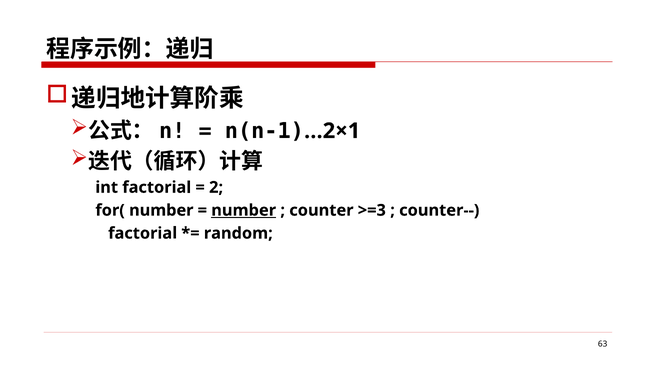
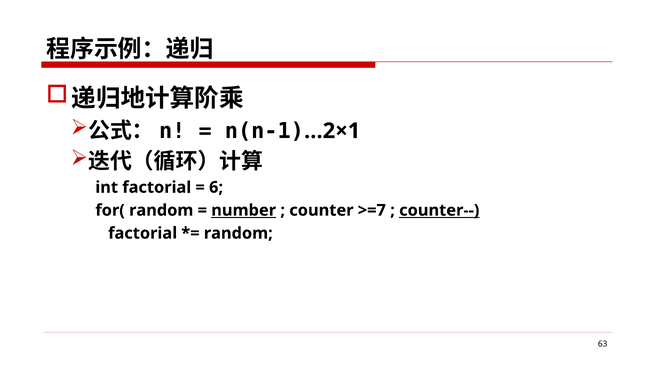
2: 2 -> 6
for( number: number -> random
>=3: >=3 -> >=7
counter-- underline: none -> present
